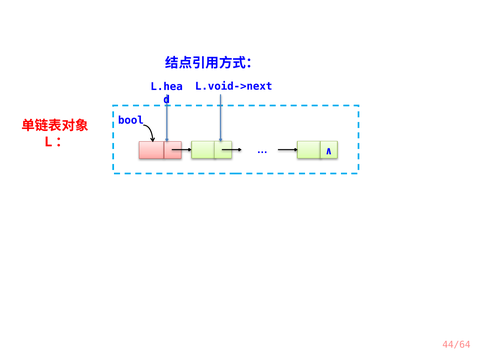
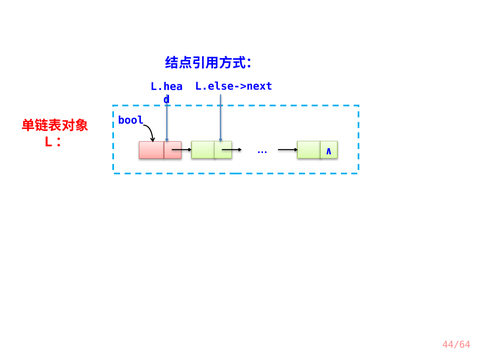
L.void->next: L.void->next -> L.else->next
